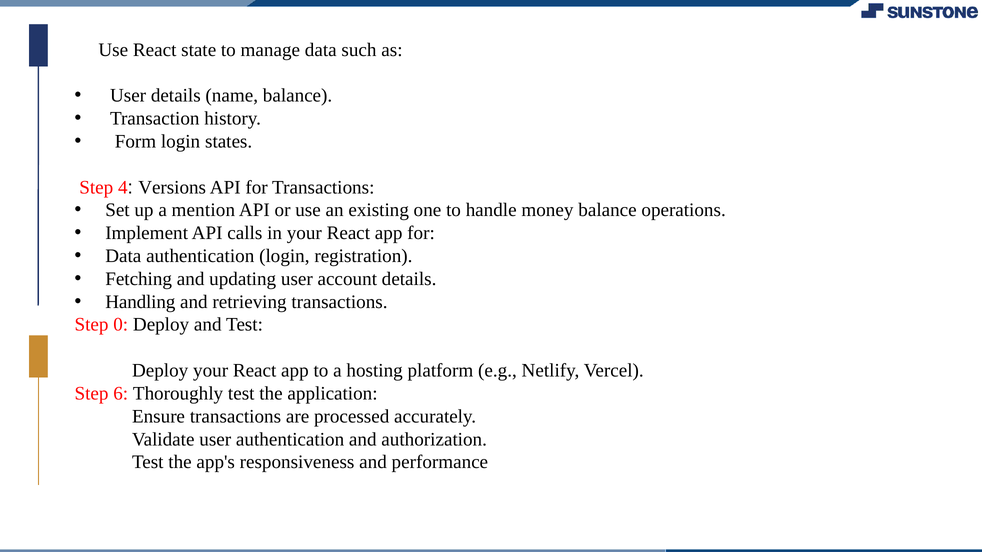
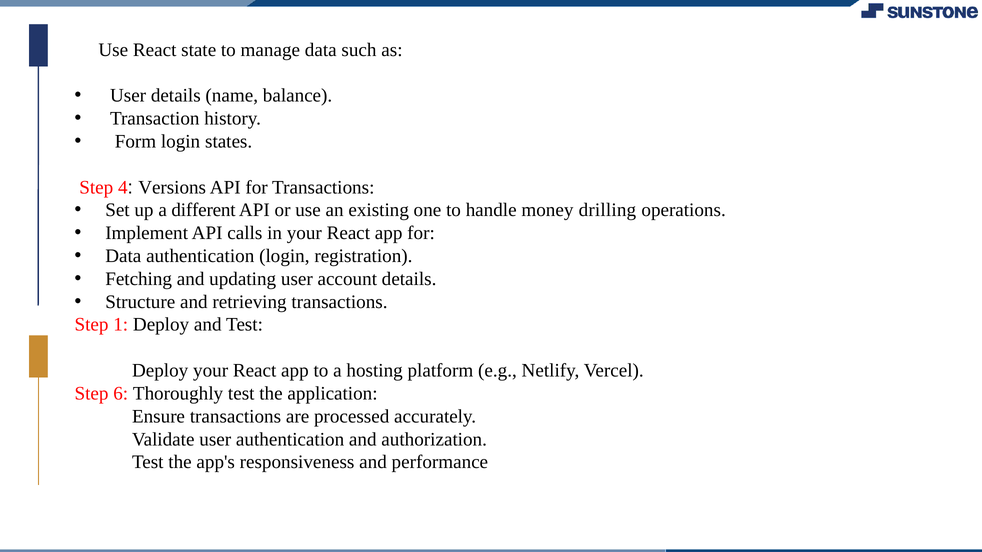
mention: mention -> different
money balance: balance -> drilling
Handling: Handling -> Structure
0: 0 -> 1
